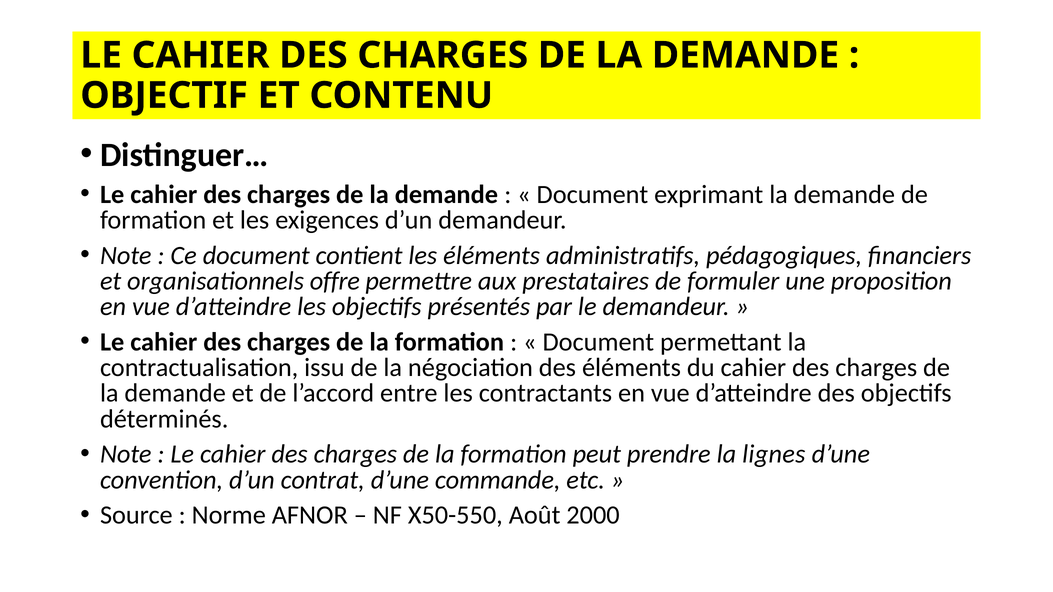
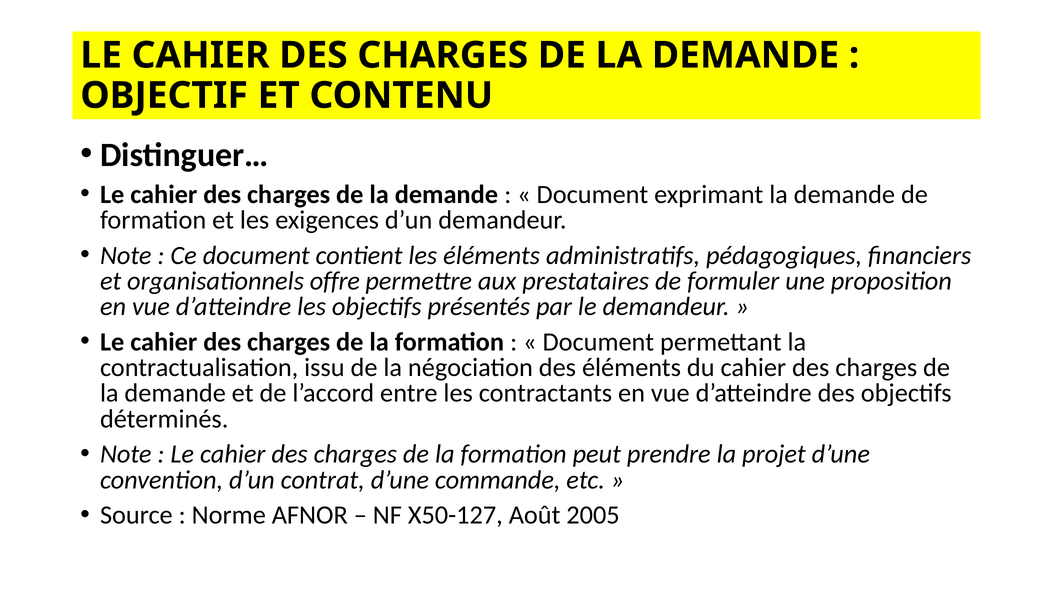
lignes: lignes -> projet
X50-550: X50-550 -> X50-127
2000: 2000 -> 2005
